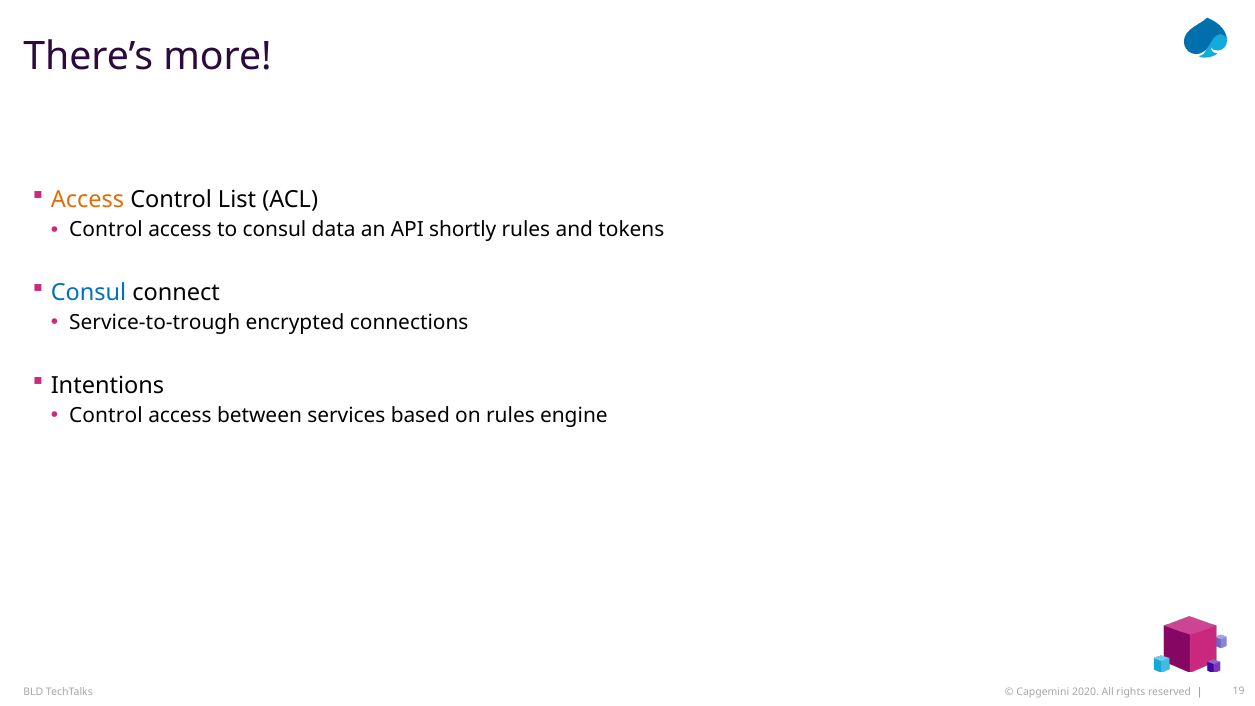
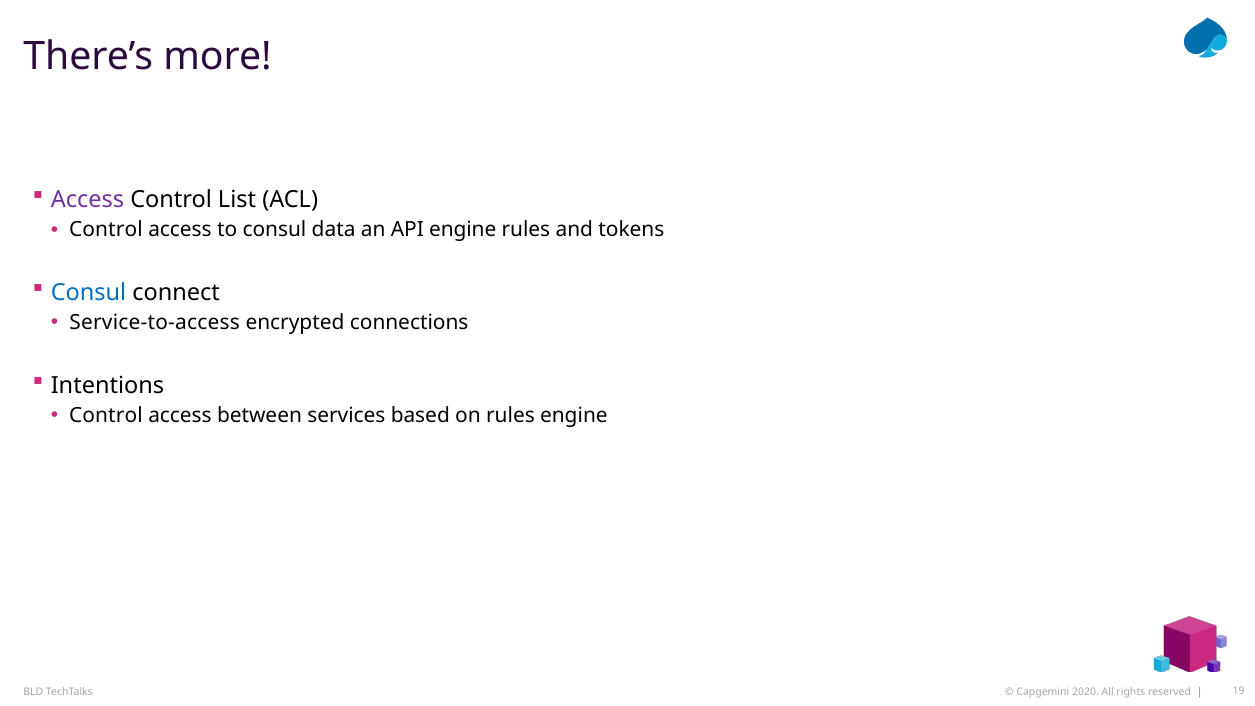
Access at (88, 199) colour: orange -> purple
API shortly: shortly -> engine
Service-to-trough: Service-to-trough -> Service-to-access
